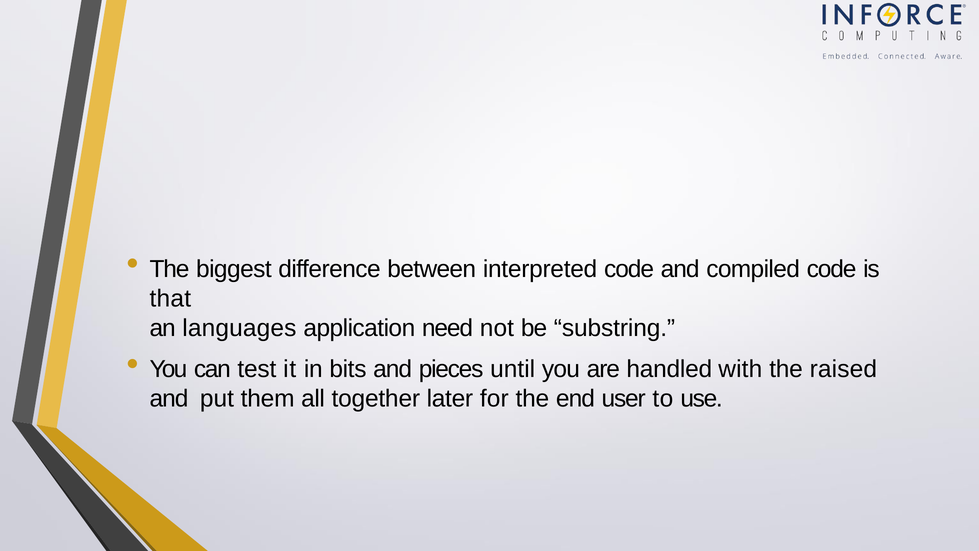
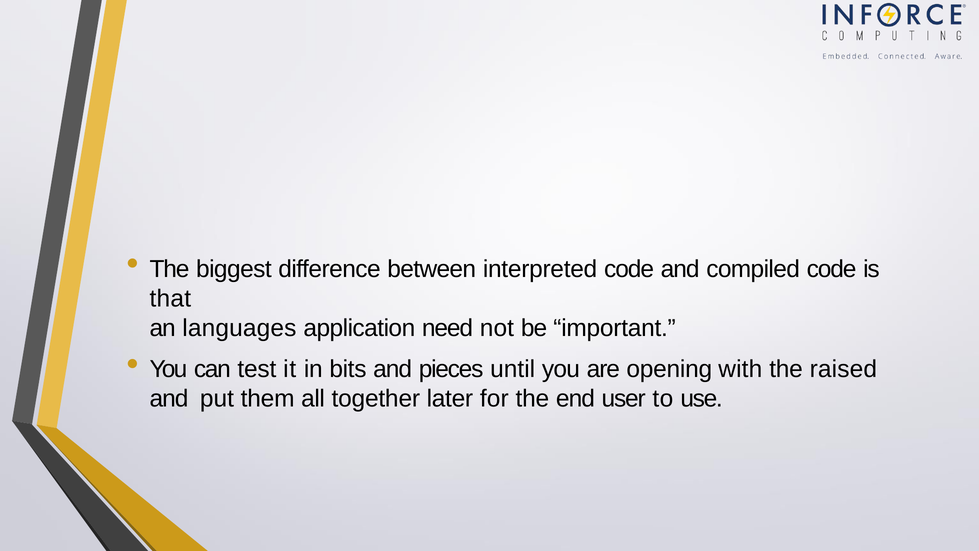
substring: substring -> important
handled: handled -> opening
